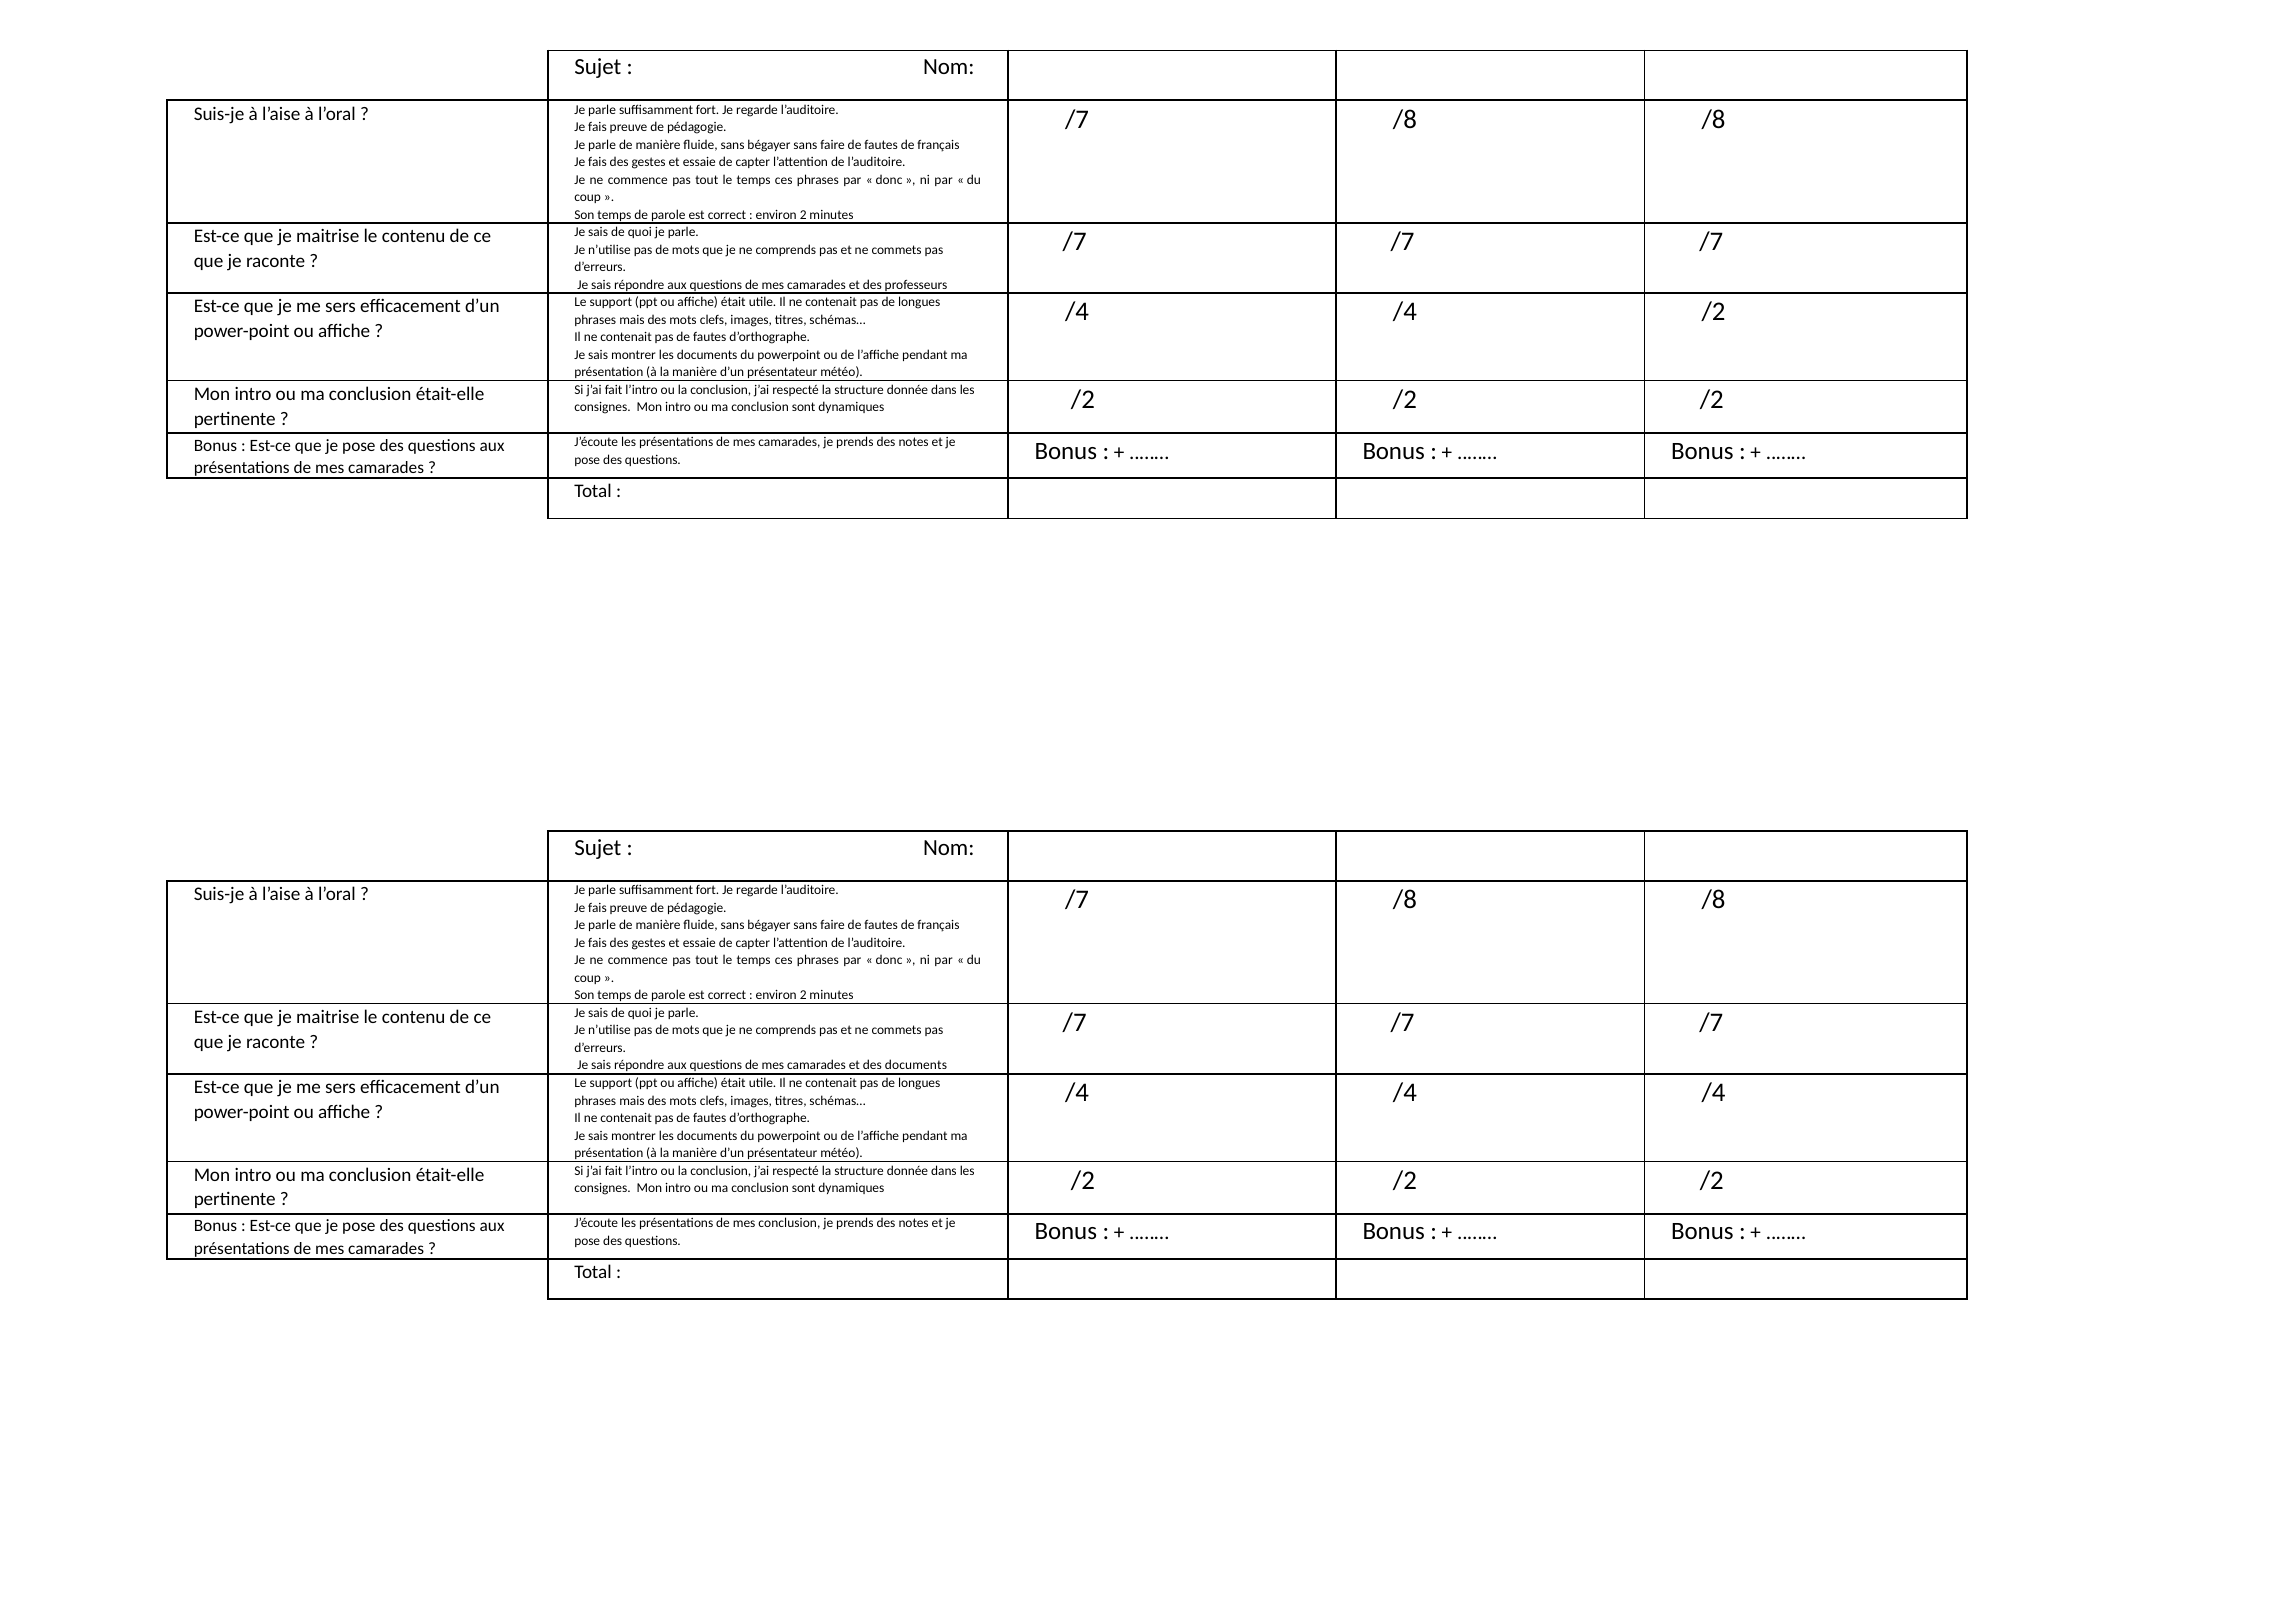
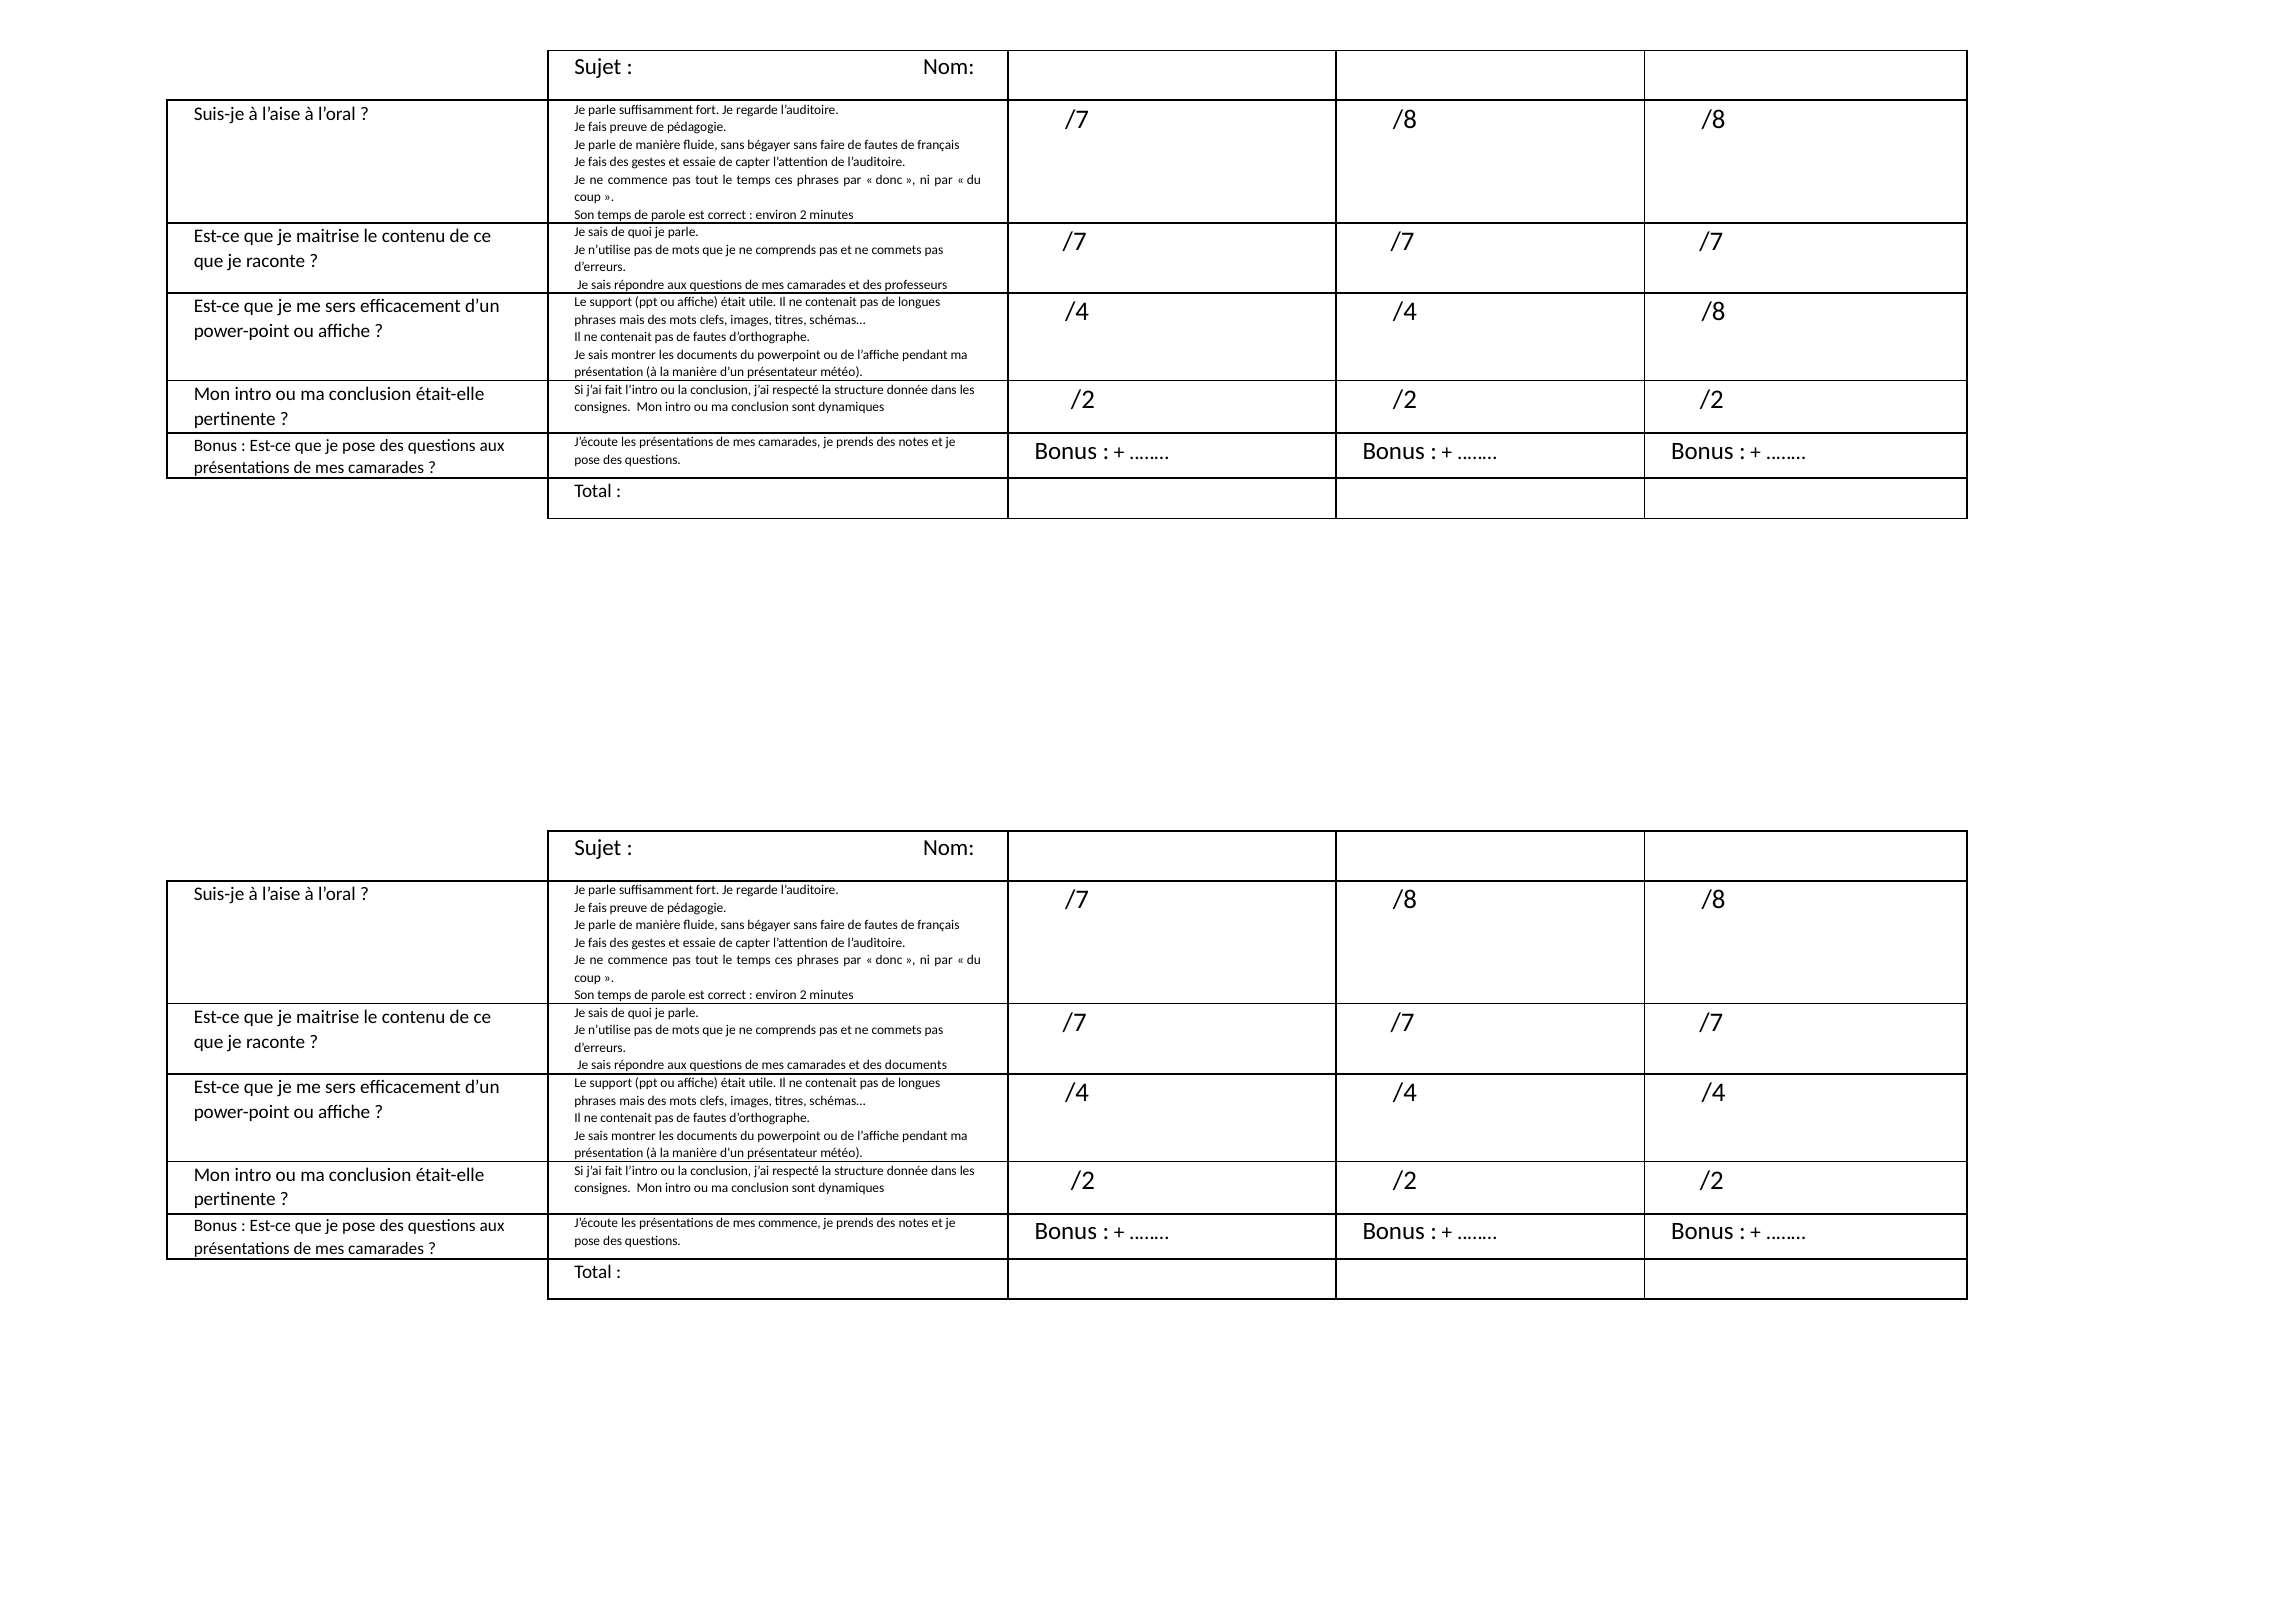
/4 /2: /2 -> /8
mes conclusion: conclusion -> commence
